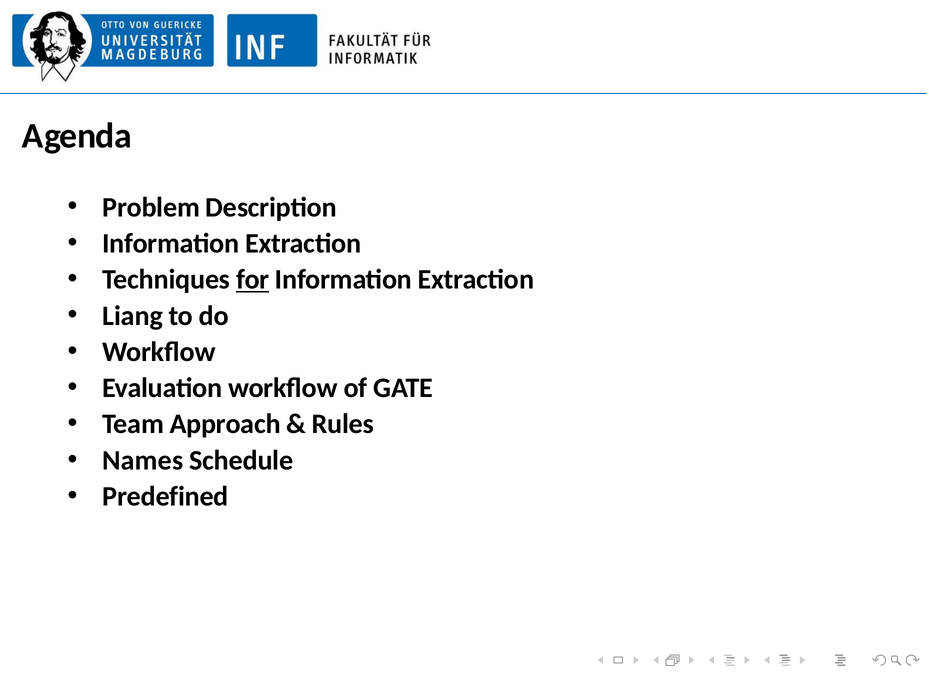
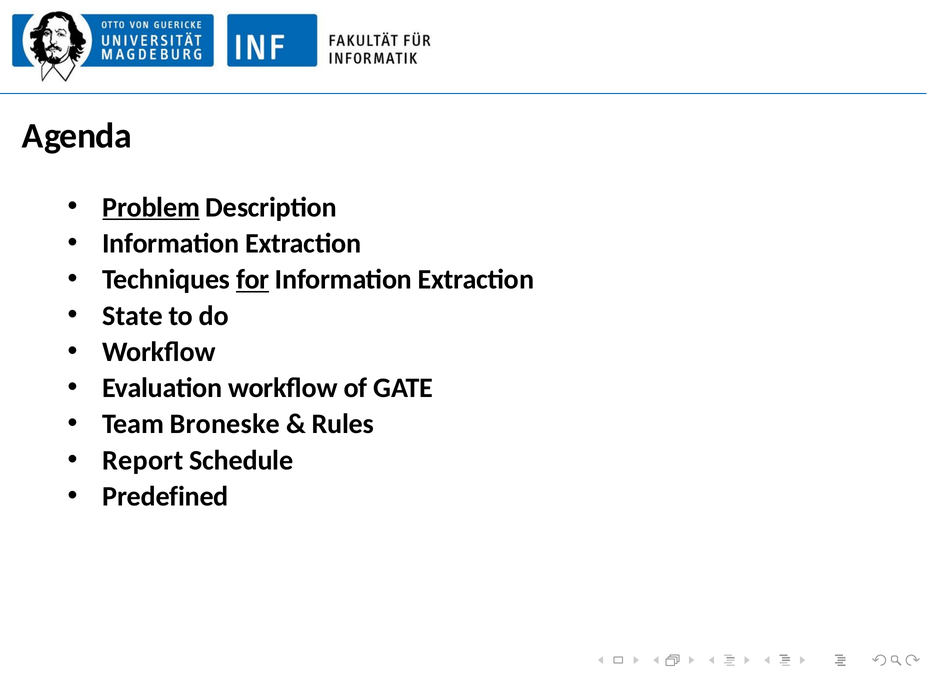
Problem underline: none -> present
Liang: Liang -> State
Approach: Approach -> Broneske
Names: Names -> Report
